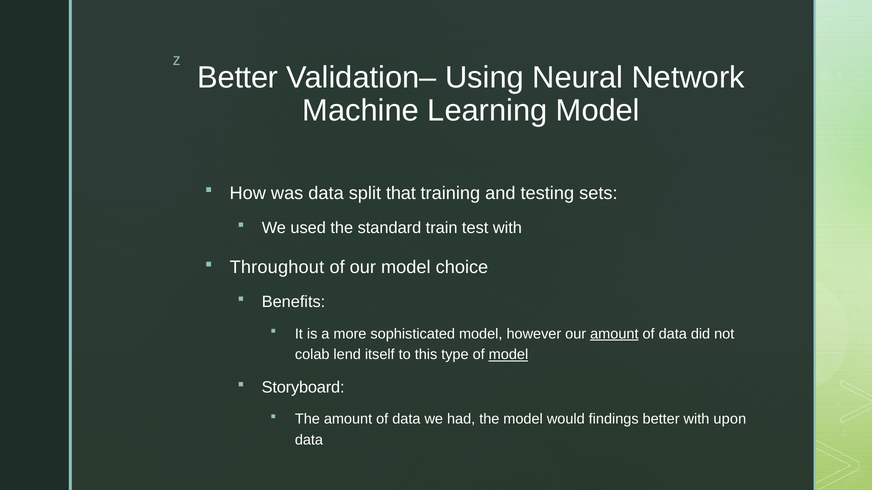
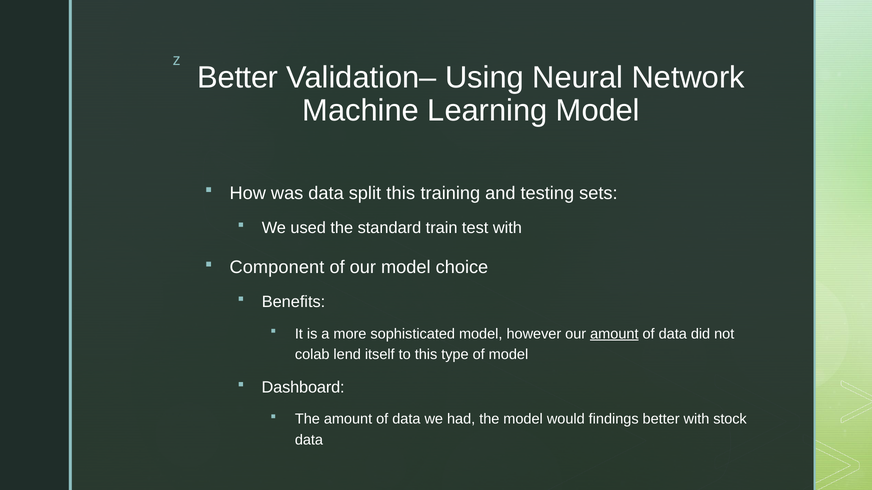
split that: that -> this
Throughout: Throughout -> Component
model at (508, 355) underline: present -> none
Storyboard: Storyboard -> Dashboard
upon: upon -> stock
